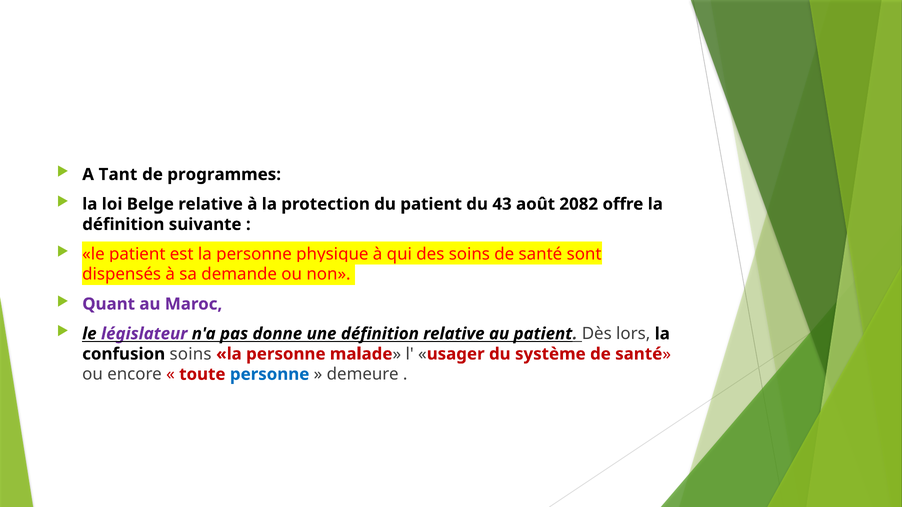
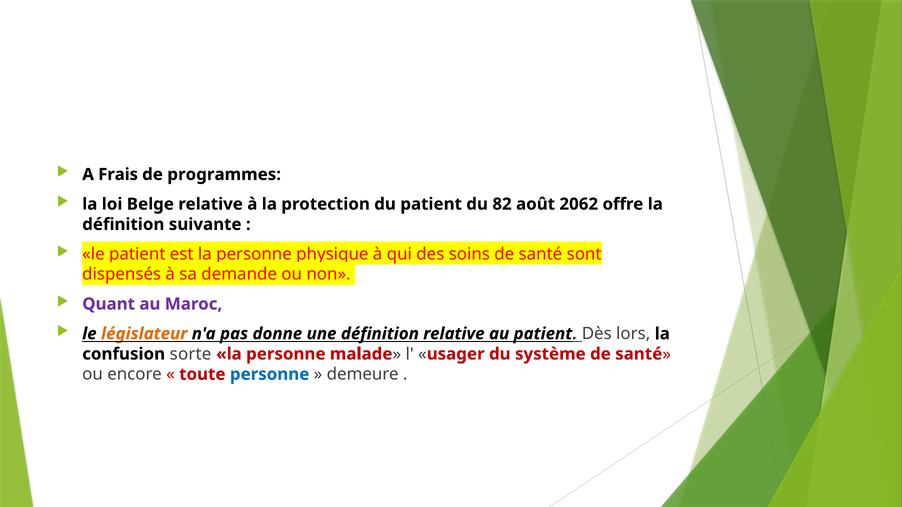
Tant: Tant -> Frais
43: 43 -> 82
2082: 2082 -> 2062
législateur colour: purple -> orange
confusion soins: soins -> sorte
